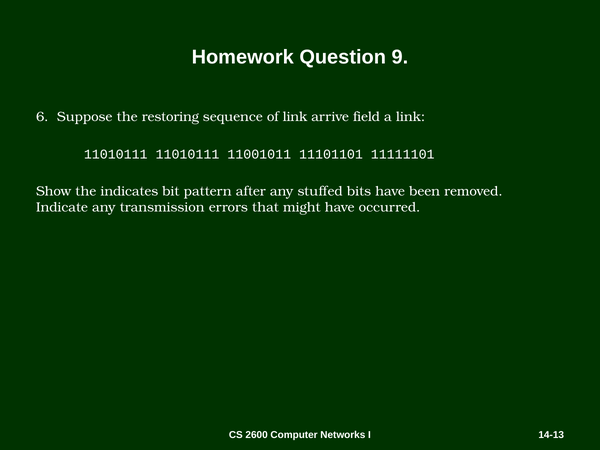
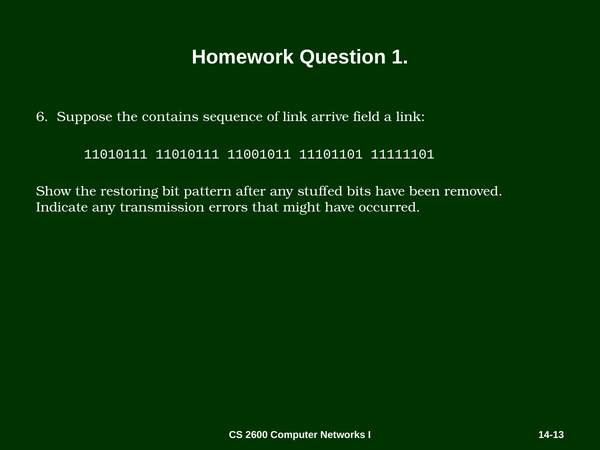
9: 9 -> 1
restoring: restoring -> contains
indicates: indicates -> restoring
